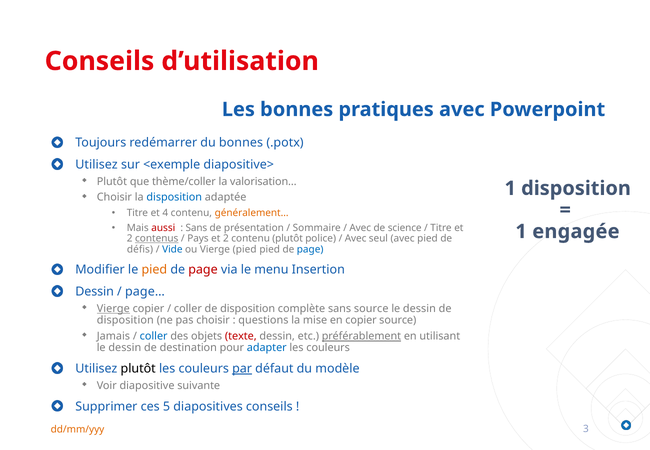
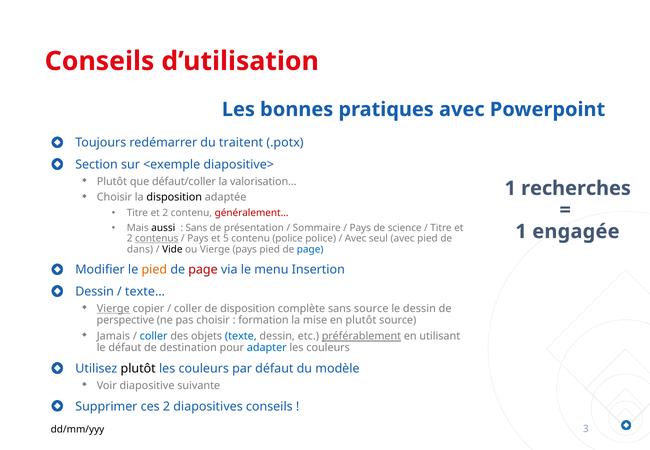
du bonnes: bonnes -> traitent
Utilisez at (97, 165): Utilisez -> Section
thème/coller: thème/coller -> défaut/coller
1 disposition: disposition -> recherches
disposition at (174, 197) colour: blue -> black
4 at (165, 213): 4 -> 2
généralement… colour: orange -> red
aussi colour: red -> black
Avec at (360, 228): Avec -> Pays
2 at (226, 239): 2 -> 5
contenu plutôt: plutôt -> police
défis: défis -> dans
Vide colour: blue -> black
Vierge pied: pied -> pays
page…: page… -> texte…
disposition at (125, 320): disposition -> perspective
questions: questions -> formation
en copier: copier -> plutôt
texte colour: red -> blue
dessin at (125, 348): dessin -> défaut
par underline: present -> none
ces 5: 5 -> 2
dd/mm/yyy colour: orange -> black
